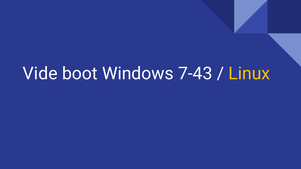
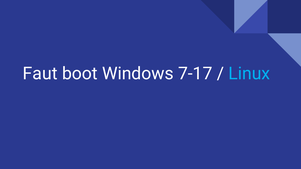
Vide: Vide -> Faut
7-43: 7-43 -> 7-17
Linux colour: yellow -> light blue
